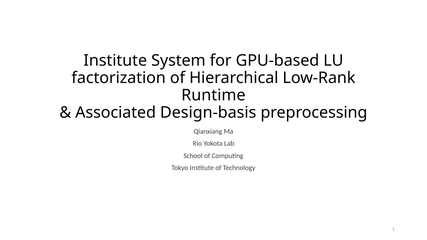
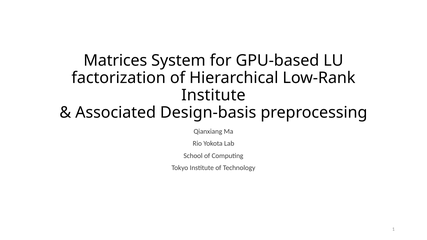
Institute at (115, 61): Institute -> Matrices
Runtime at (213, 95): Runtime -> Institute
